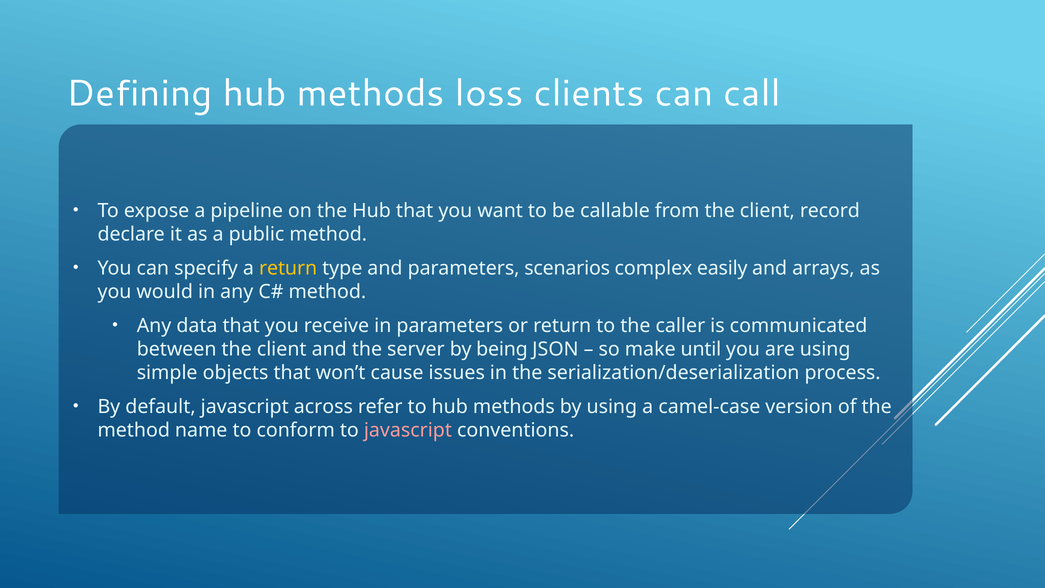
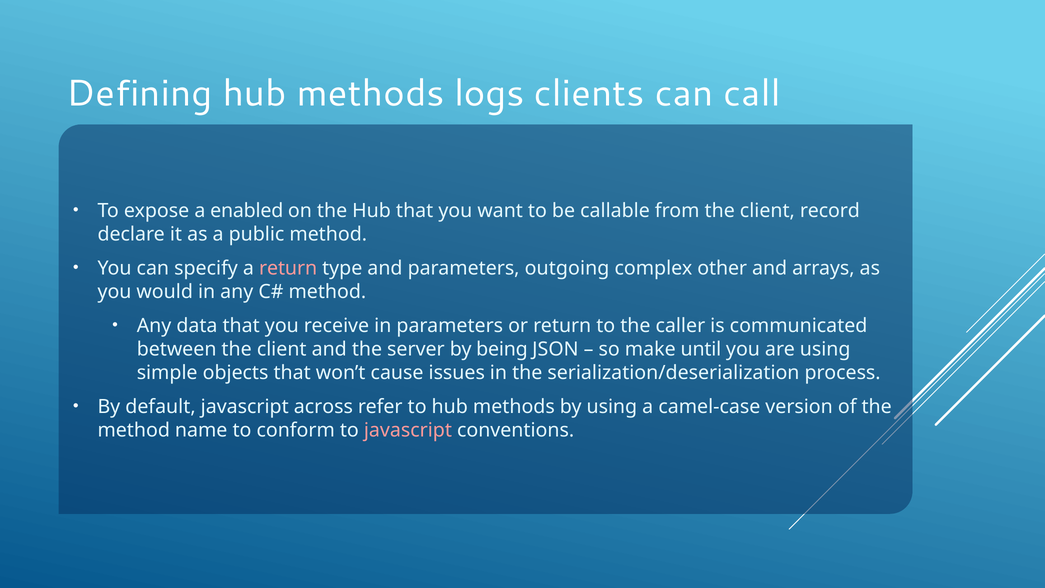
loss: loss -> logs
pipeline: pipeline -> enabled
return at (288, 268) colour: yellow -> pink
scenarios: scenarios -> outgoing
easily: easily -> other
